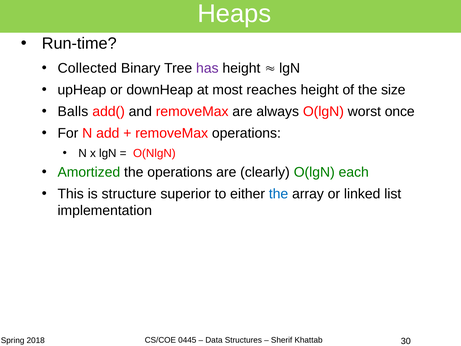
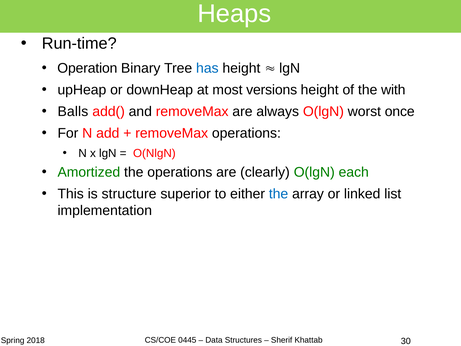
Collected: Collected -> Operation
has colour: purple -> blue
reaches: reaches -> versions
size: size -> with
